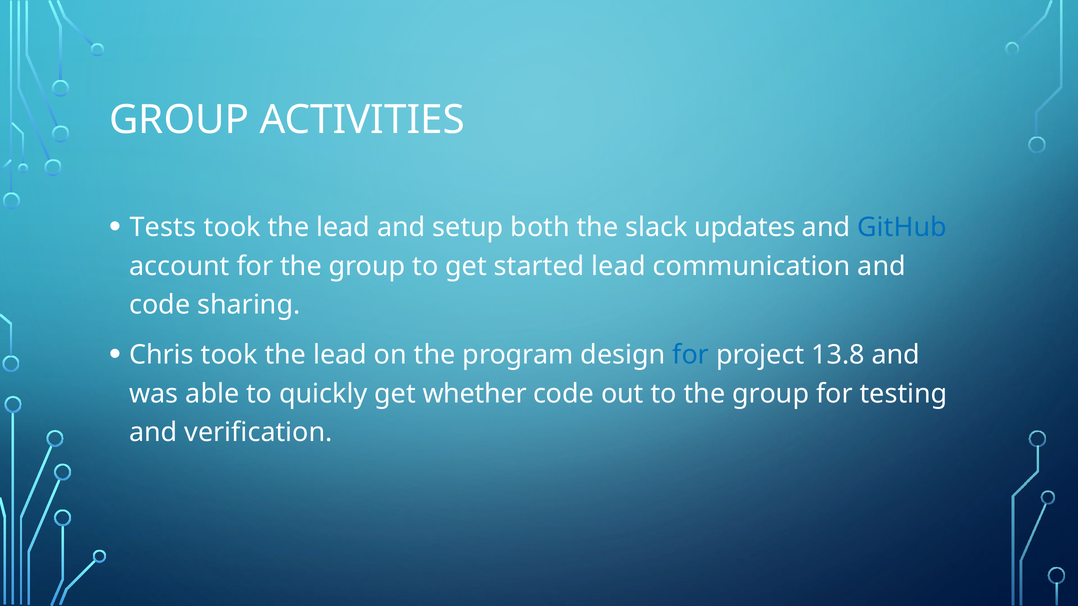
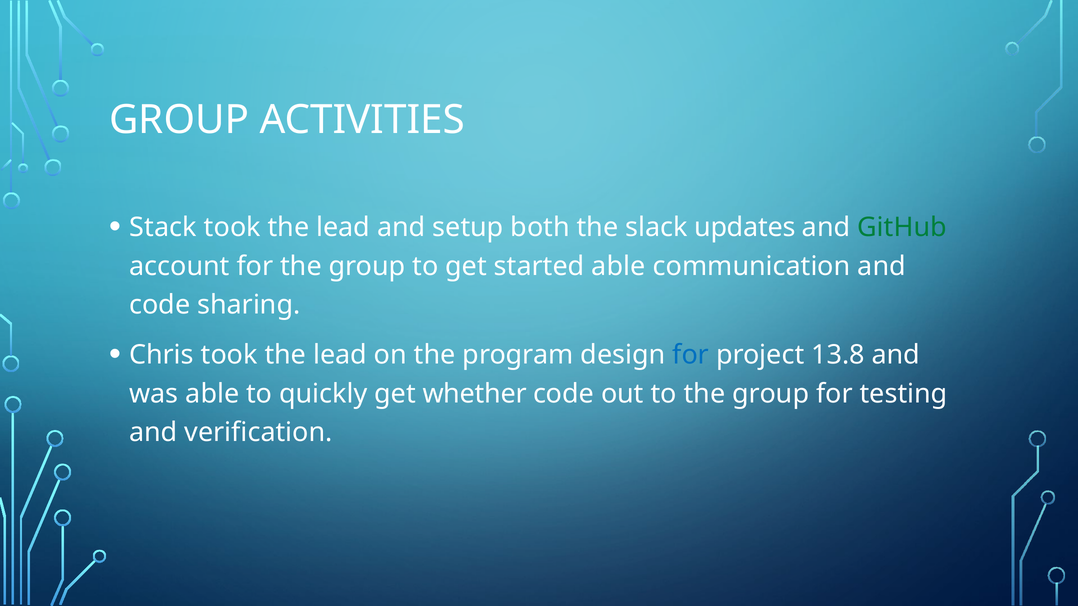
Tests: Tests -> Stack
GitHub colour: blue -> green
started lead: lead -> able
